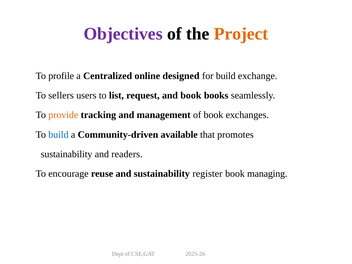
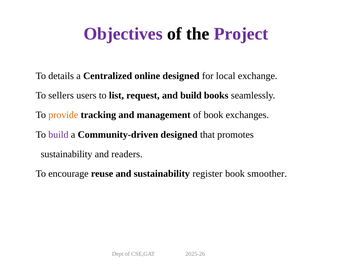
Project colour: orange -> purple
profile: profile -> details
for build: build -> local
and book: book -> build
build at (58, 135) colour: blue -> purple
Community-driven available: available -> designed
managing: managing -> smoother
